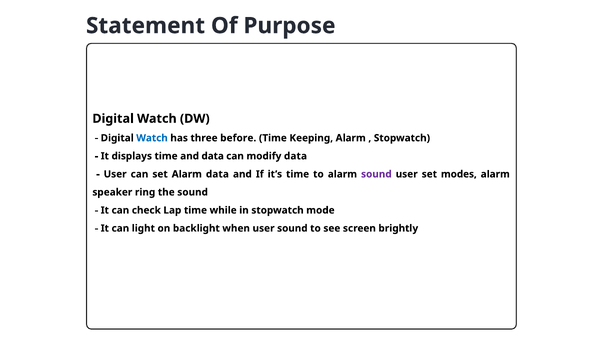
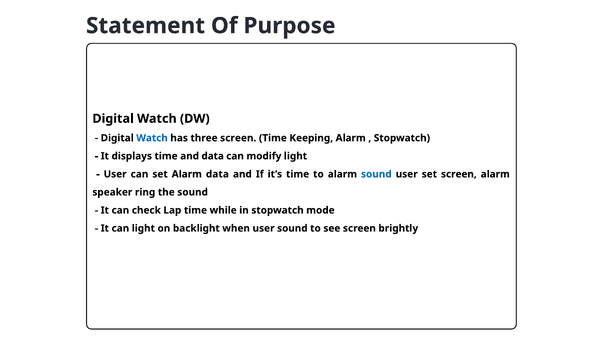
three before: before -> screen
modify data: data -> light
sound at (376, 174) colour: purple -> blue
set modes: modes -> screen
